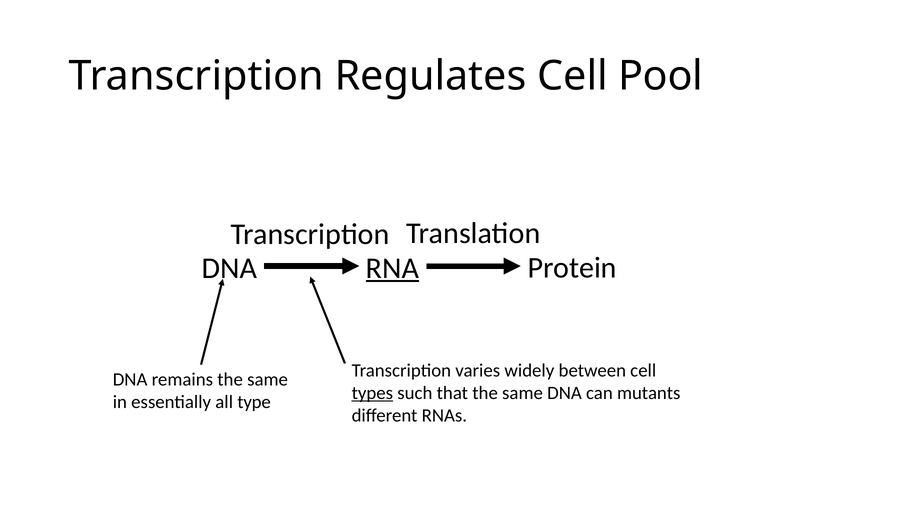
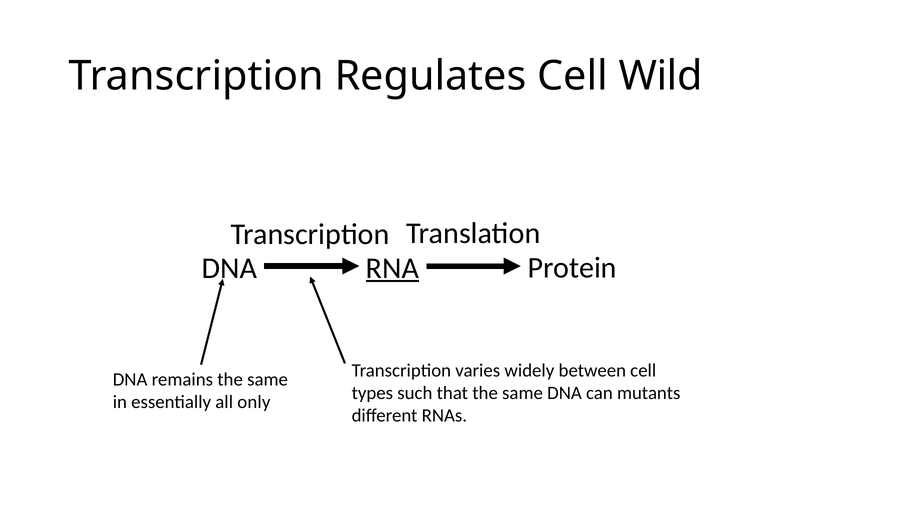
Pool: Pool -> Wild
types underline: present -> none
type: type -> only
